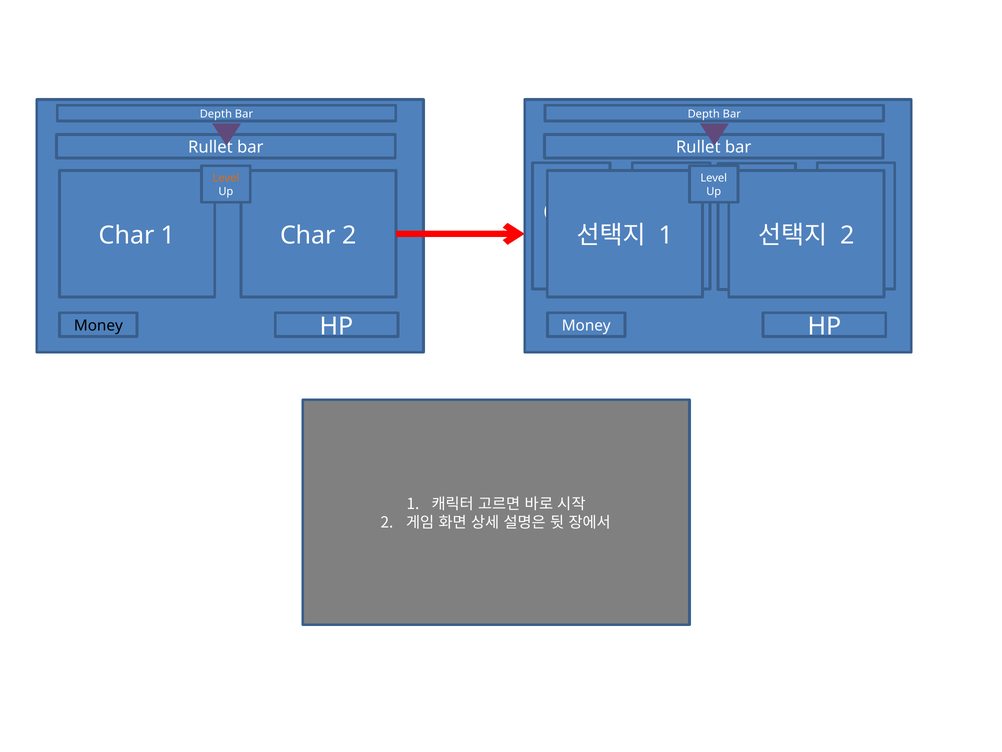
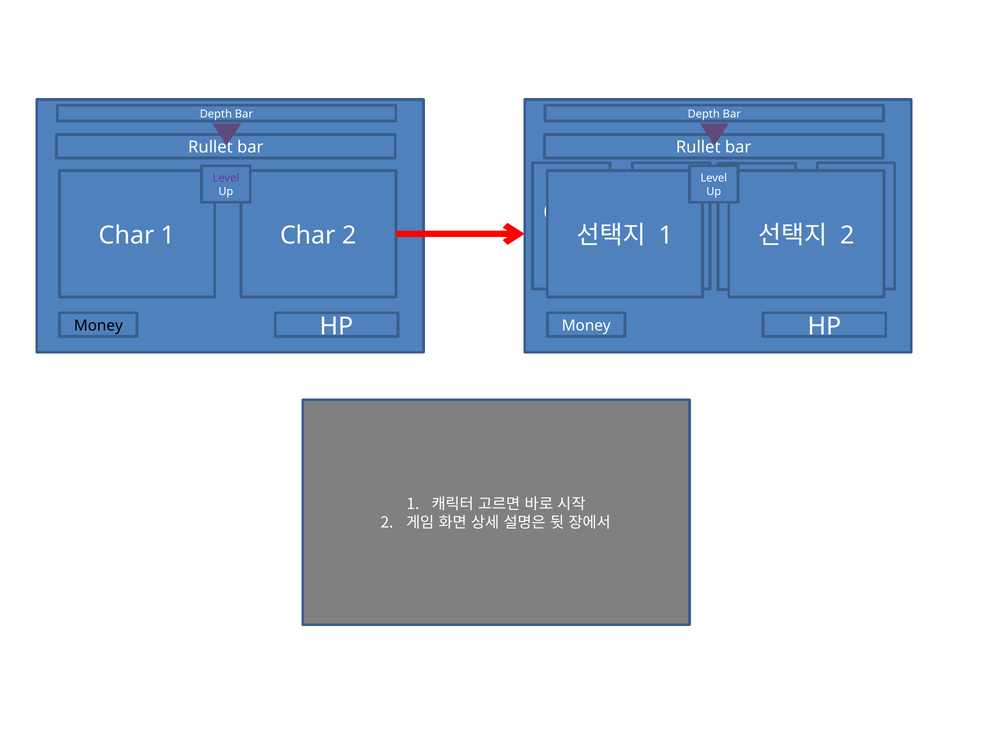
Level at (226, 178) colour: orange -> purple
